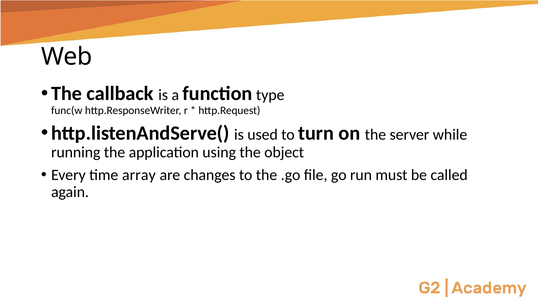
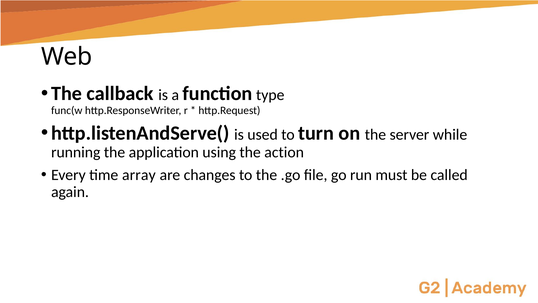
object: object -> action
